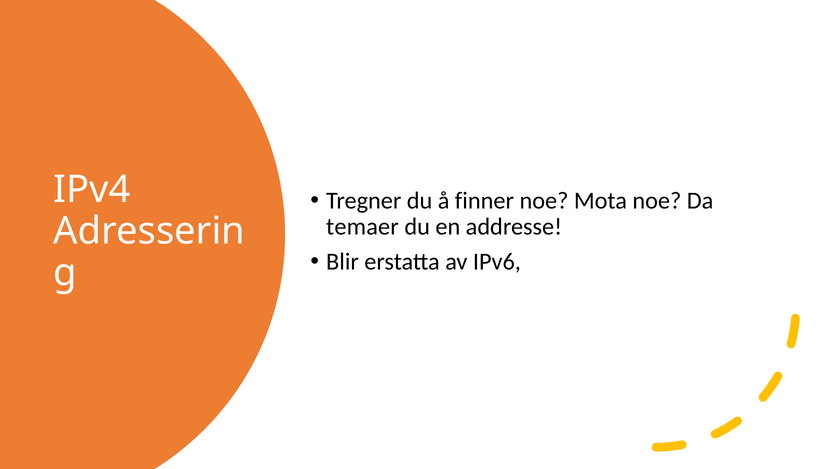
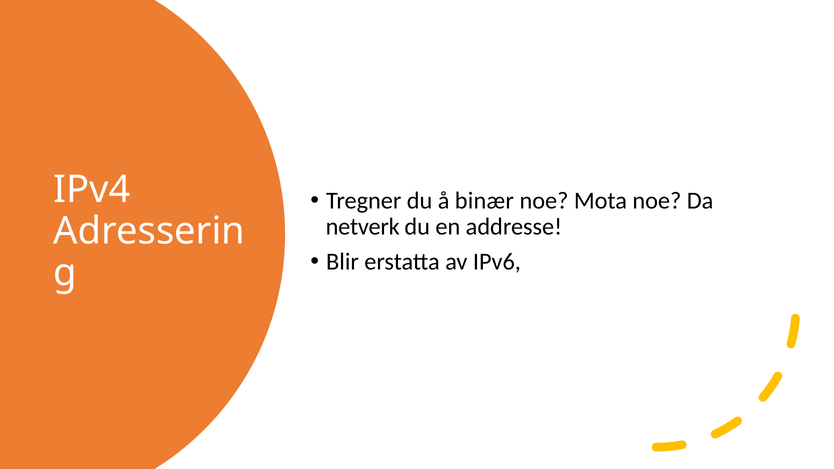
finner: finner -> binær
temaer: temaer -> netverk
